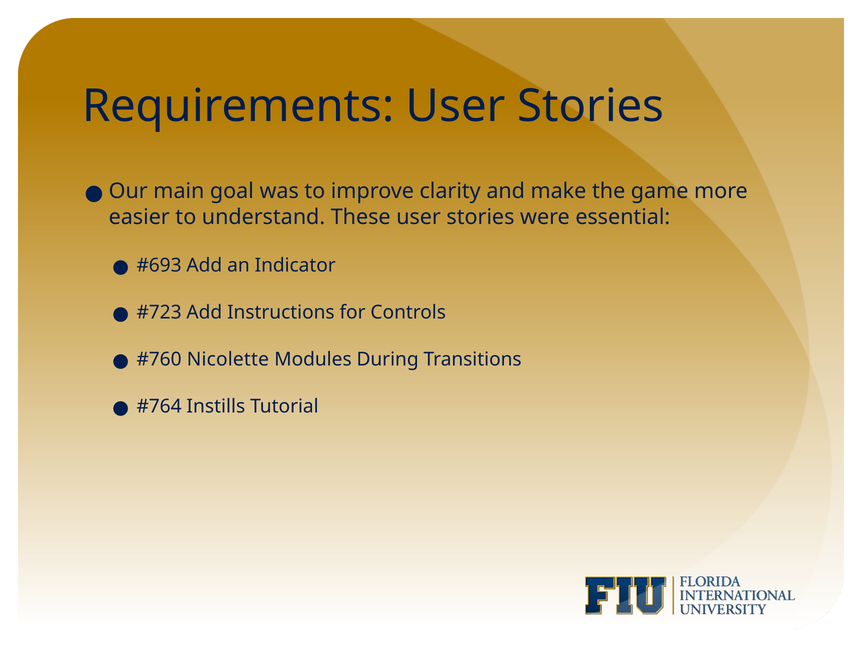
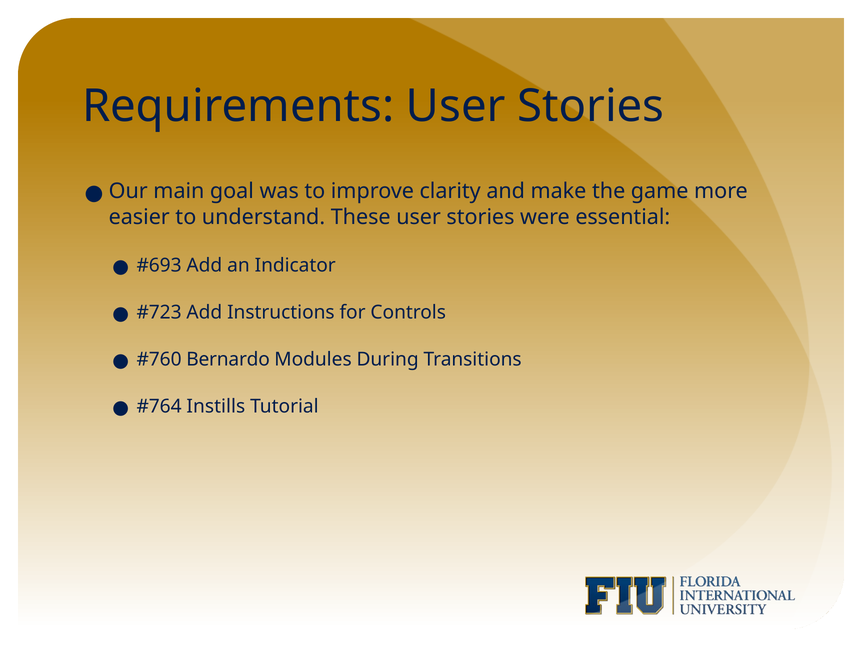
Nicolette: Nicolette -> Bernardo
